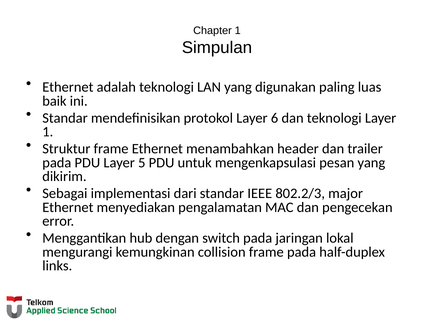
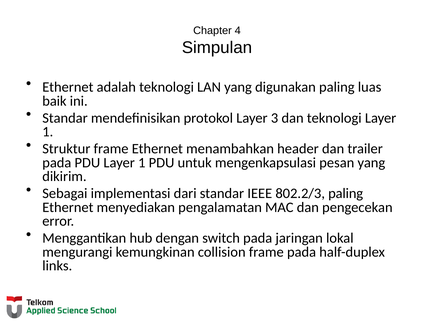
Chapter 1: 1 -> 4
6: 6 -> 3
PDU Layer 5: 5 -> 1
802.2/3 major: major -> paling
